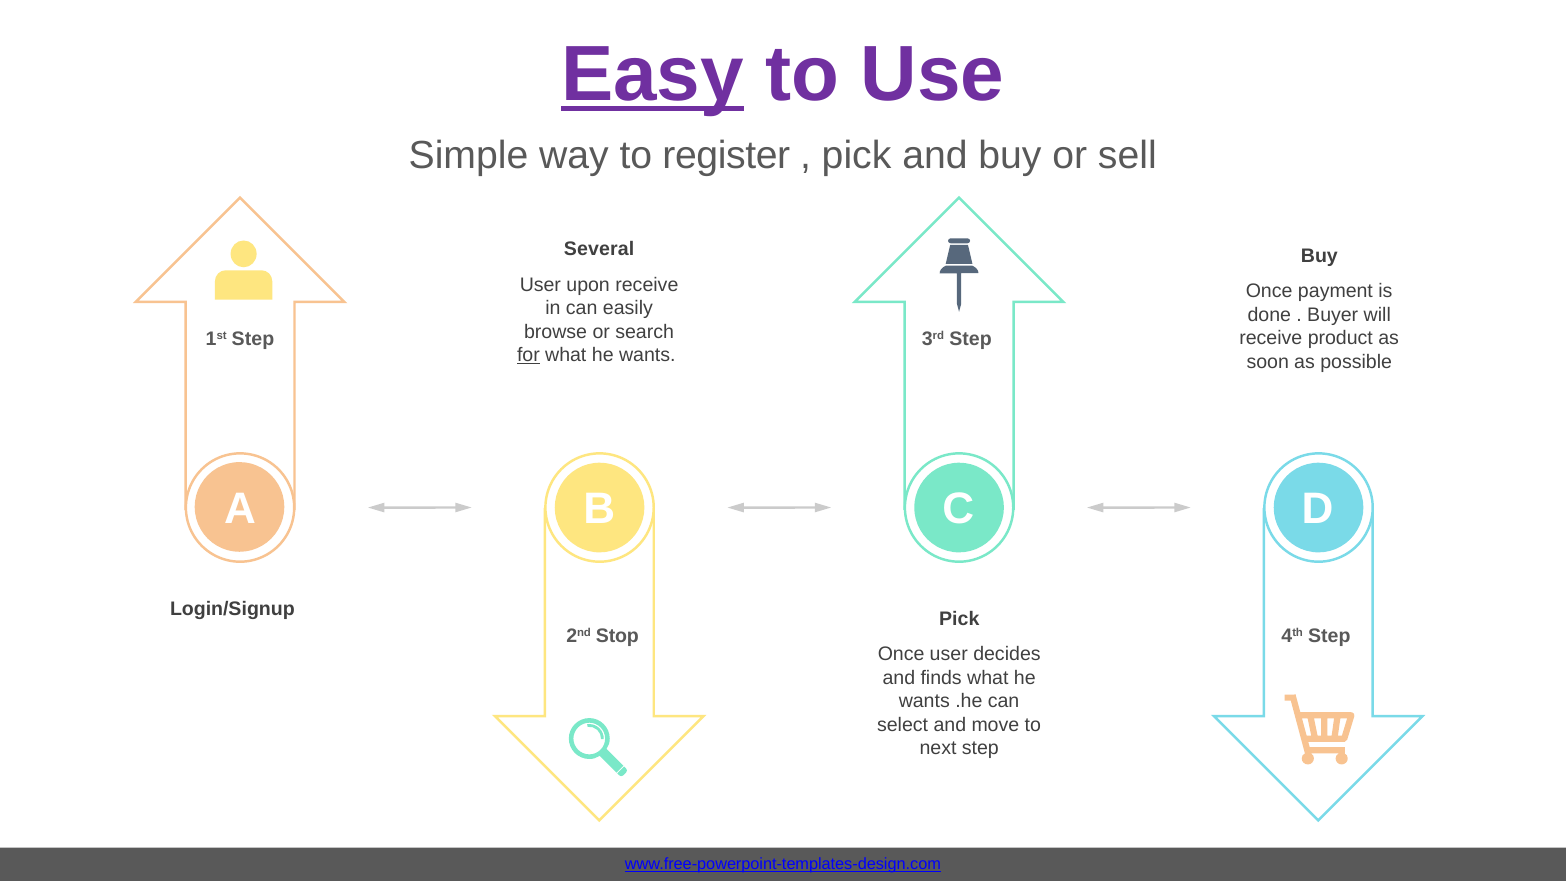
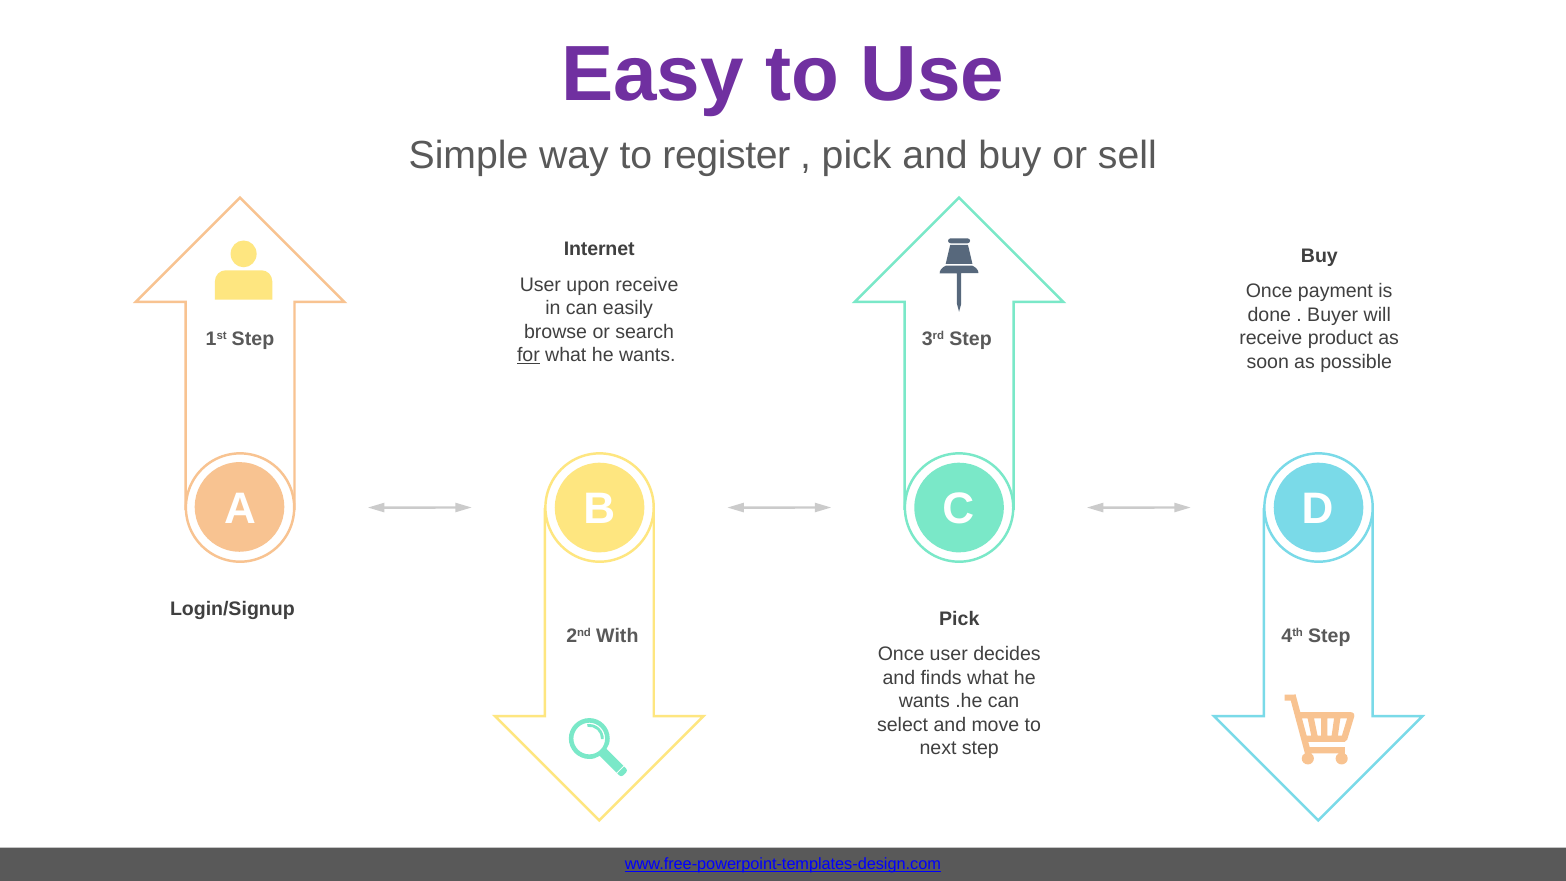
Easy underline: present -> none
Several: Several -> Internet
Stop: Stop -> With
